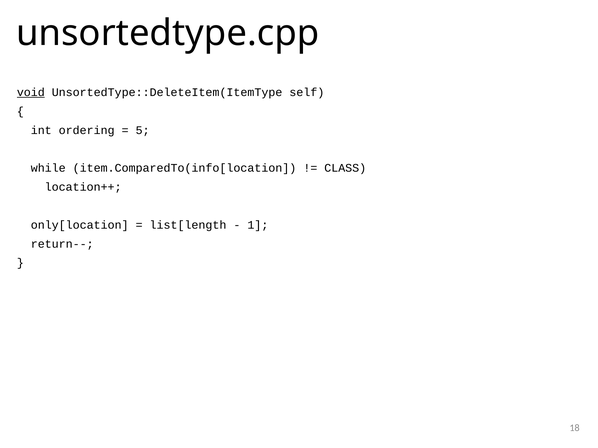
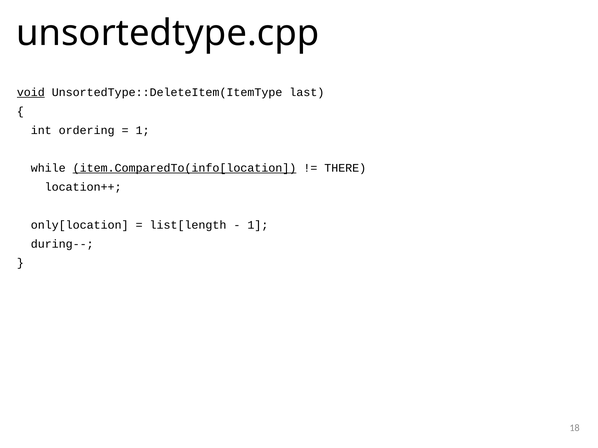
self: self -> last
5 at (143, 130): 5 -> 1
item.ComparedTo(info[location underline: none -> present
CLASS: CLASS -> THERE
return--: return-- -> during--
